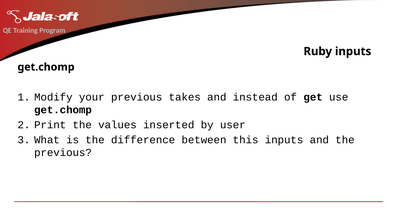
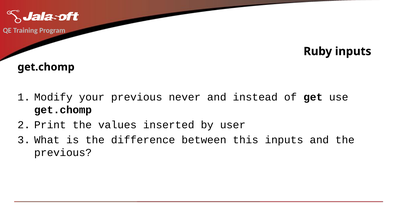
takes: takes -> never
